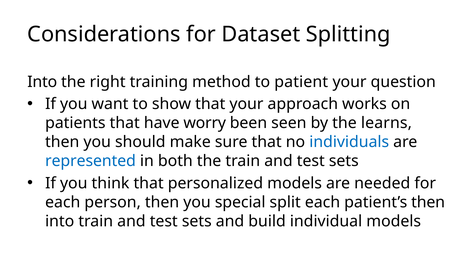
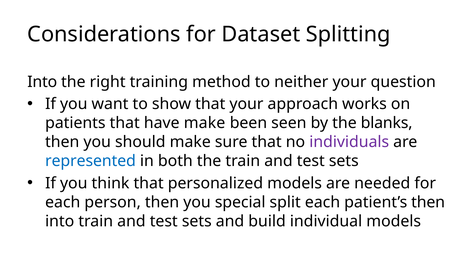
patient: patient -> neither
have worry: worry -> make
learns: learns -> blanks
individuals colour: blue -> purple
